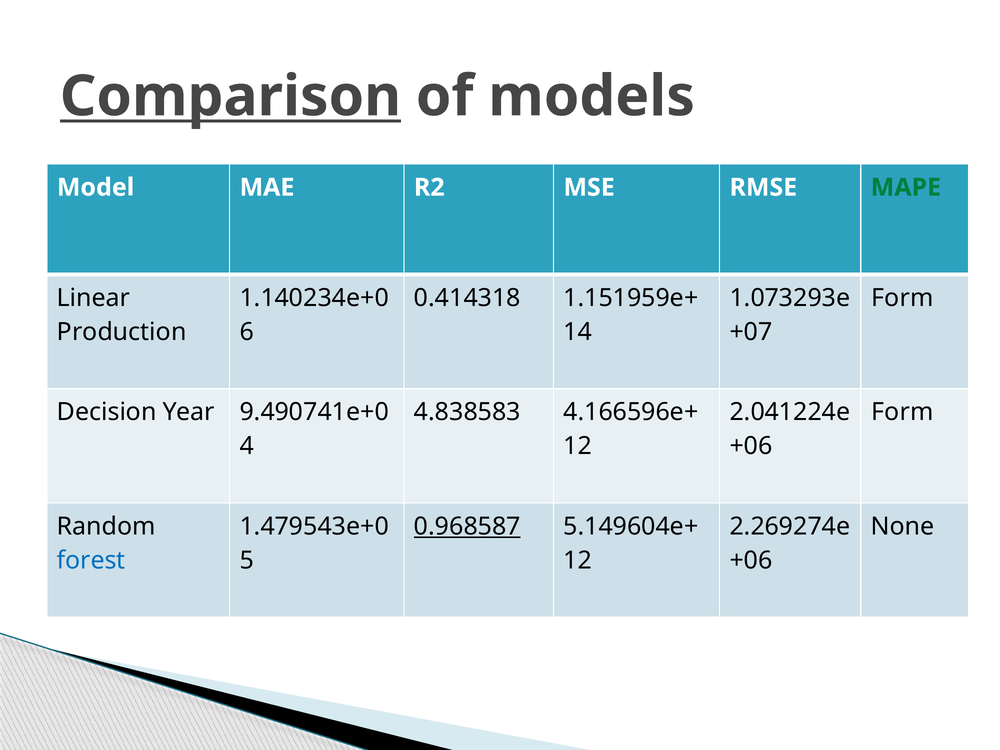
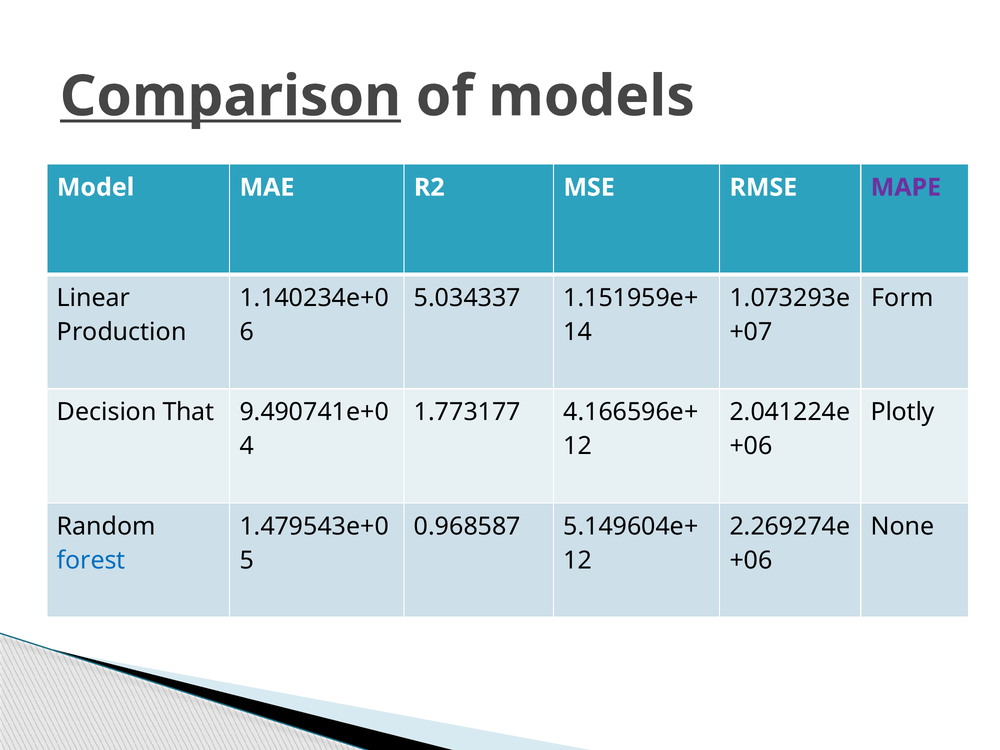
MAPE colour: green -> purple
0.414318: 0.414318 -> 5.034337
Year: Year -> That
4.838583: 4.838583 -> 1.773177
Form at (902, 412): Form -> Plotly
0.968587 underline: present -> none
